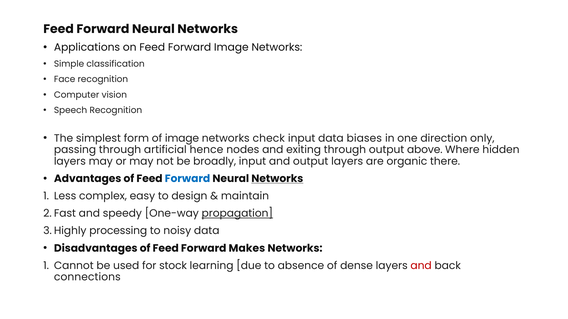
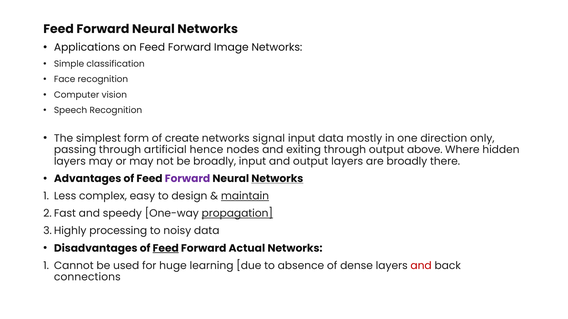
of image: image -> create
check: check -> signal
biases: biases -> mostly
are organic: organic -> broadly
Forward at (188, 179) colour: blue -> purple
maintain underline: none -> present
Feed at (166, 249) underline: none -> present
Makes: Makes -> Actual
stock: stock -> huge
